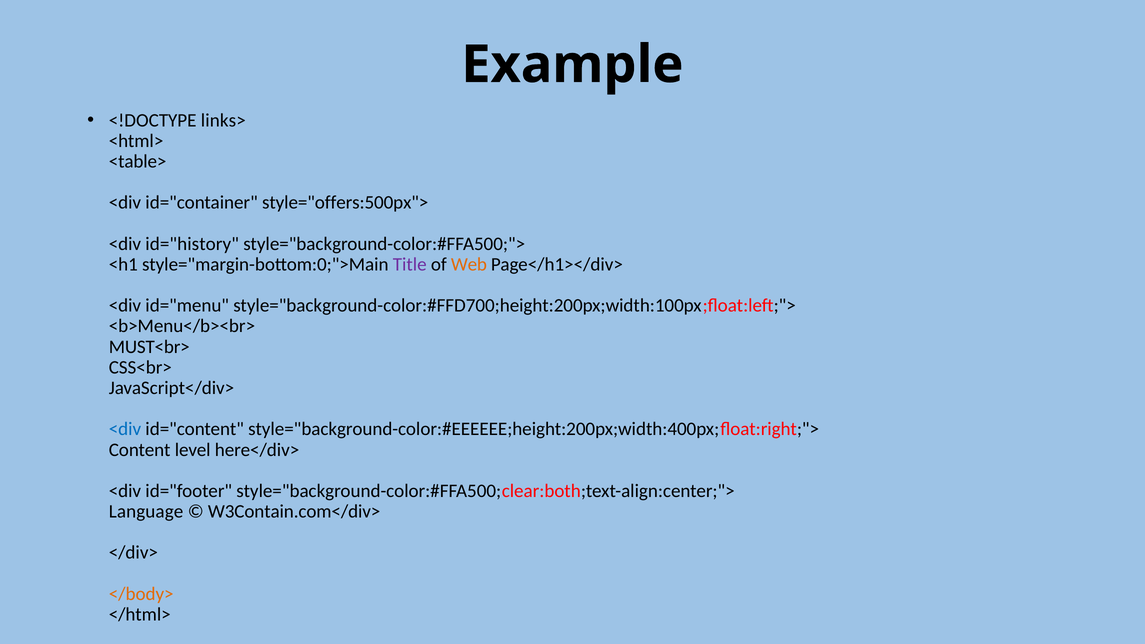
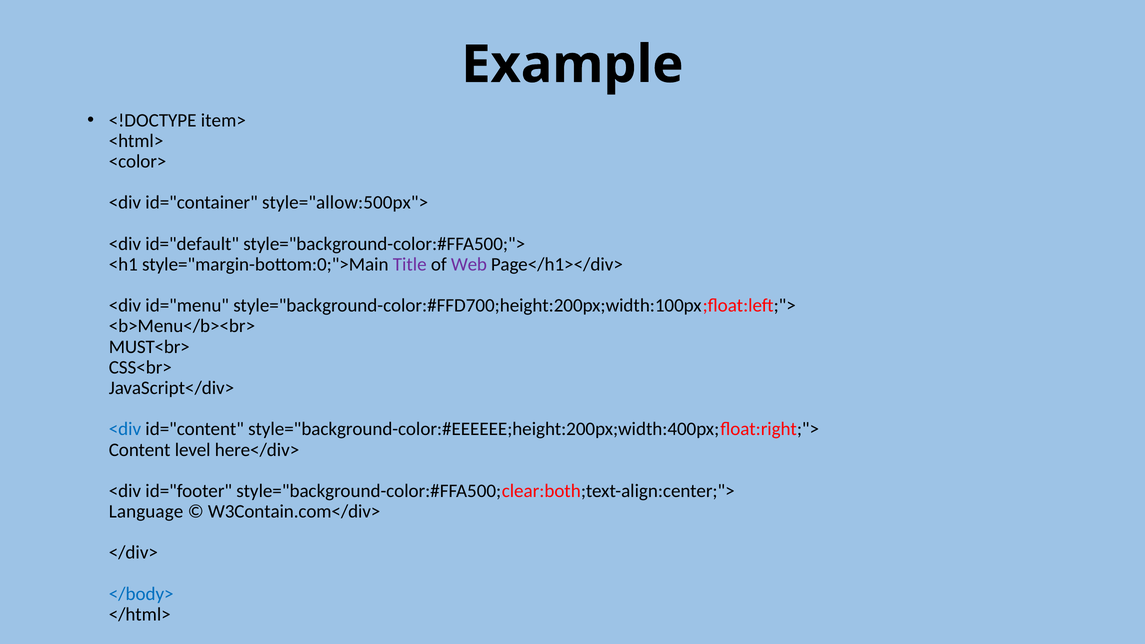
links>: links> -> item>
<table>: <table> -> <color>
style="offers:500px">: style="offers:500px"> -> style="allow:500px">
id="history: id="history -> id="default
Web colour: orange -> purple
</body> colour: orange -> blue
